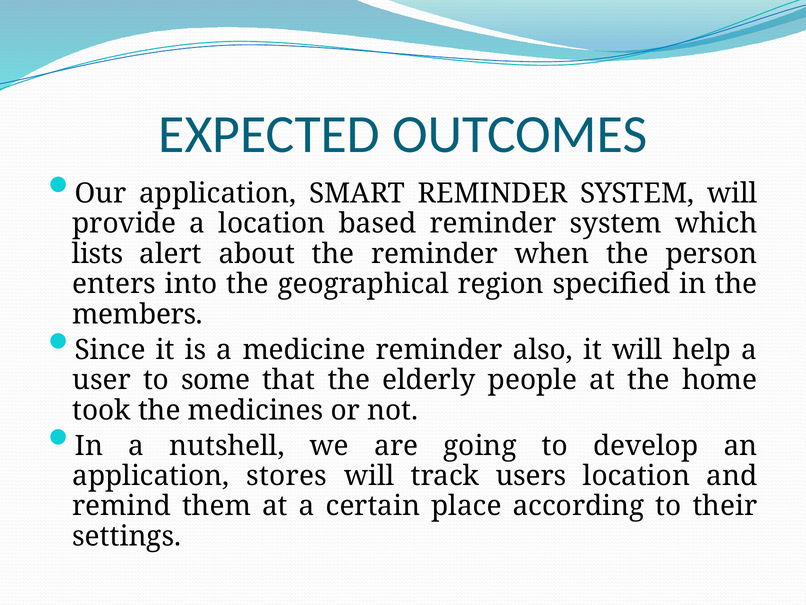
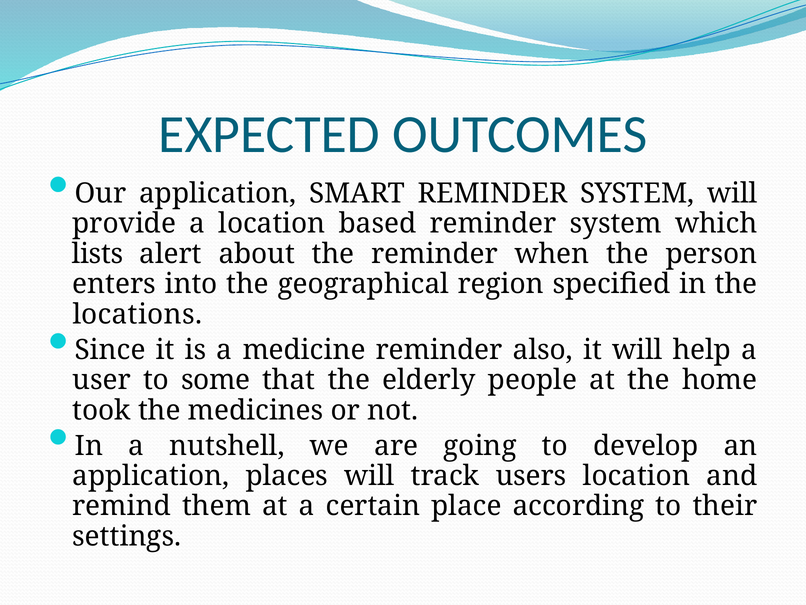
members: members -> locations
stores: stores -> places
